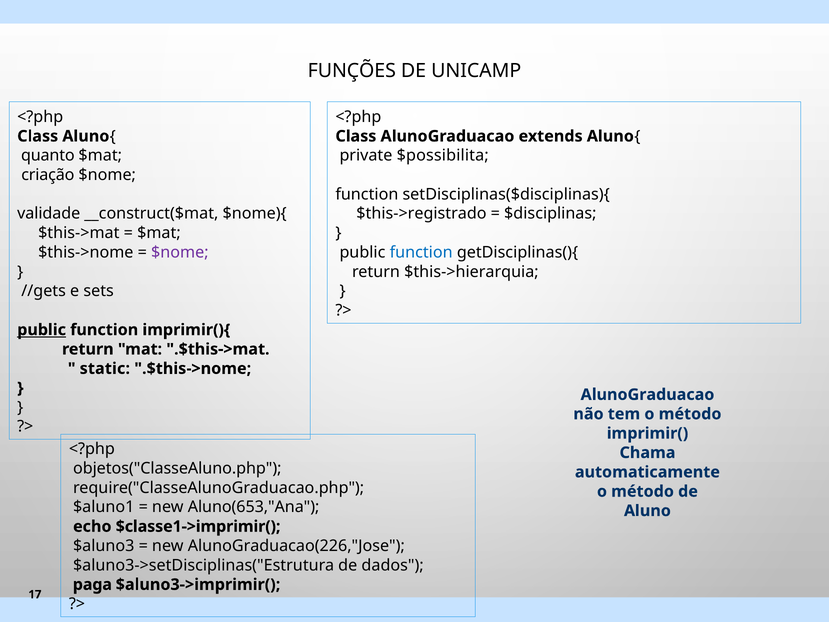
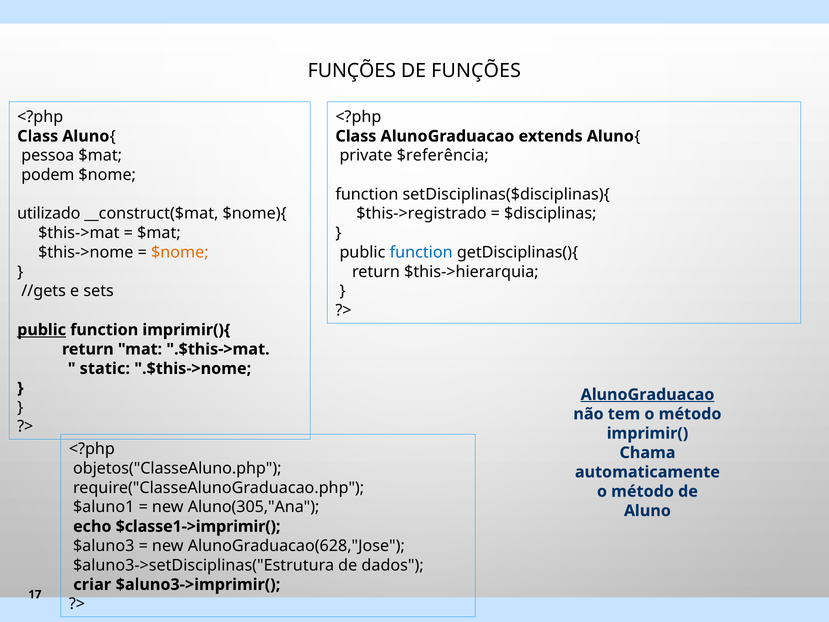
DE UNICAMP: UNICAMP -> FUNÇÕES
quanto: quanto -> pessoa
$possibilita: $possibilita -> $referência
criação: criação -> podem
validade: validade -> utilizado
$nome at (180, 252) colour: purple -> orange
AlunoGraduacao at (647, 394) underline: none -> present
Aluno(653,"Ana: Aluno(653,"Ana -> Aluno(305,"Ana
AlunoGraduacao(226,"Jose: AlunoGraduacao(226,"Jose -> AlunoGraduacao(628,"Jose
paga: paga -> criar
